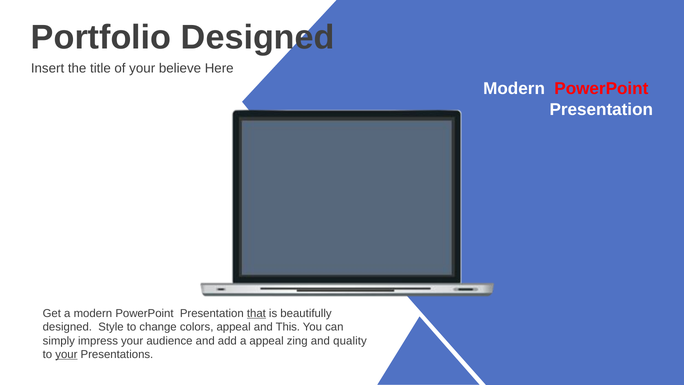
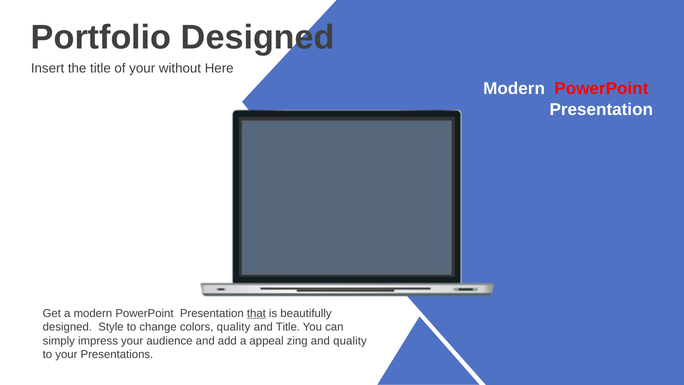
believe: believe -> without
colors appeal: appeal -> quality
and This: This -> Title
your at (66, 354) underline: present -> none
